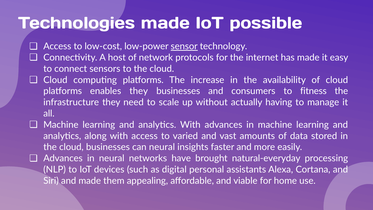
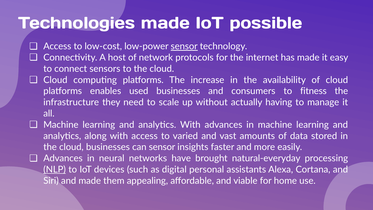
enables they: they -> used
can neural: neural -> sensor
NLP underline: none -> present
